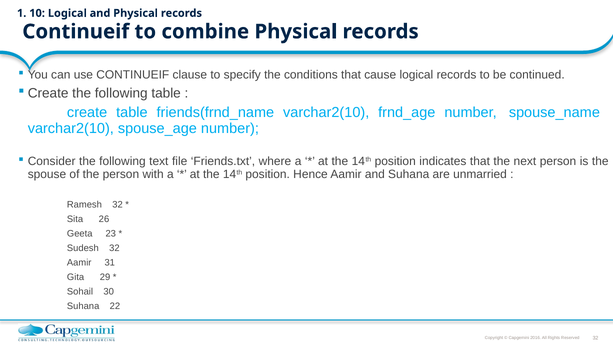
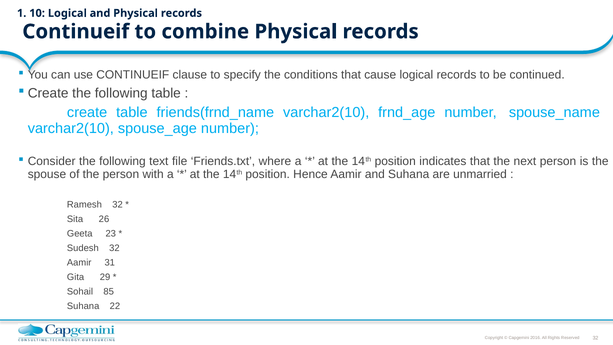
30: 30 -> 85
